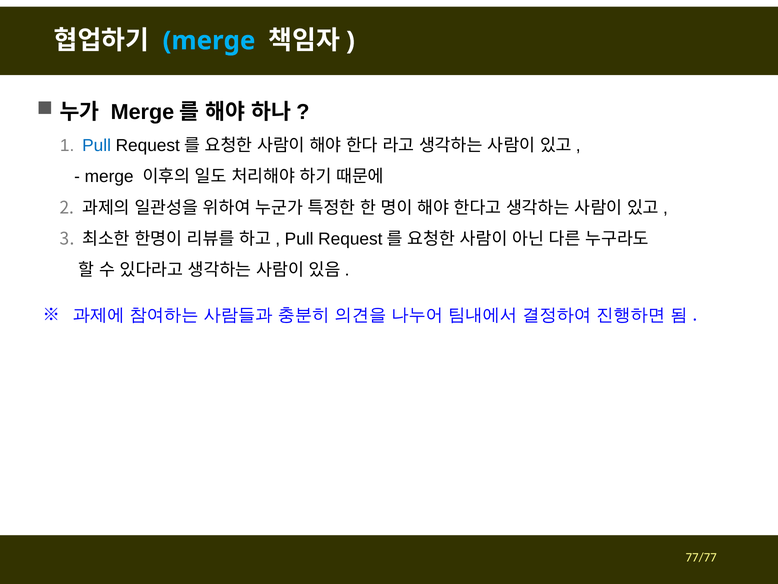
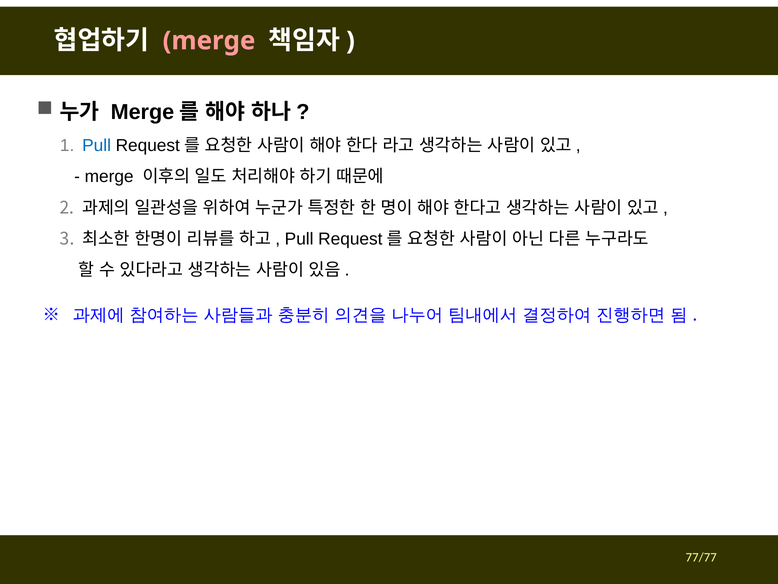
merge at (209, 41) colour: light blue -> pink
